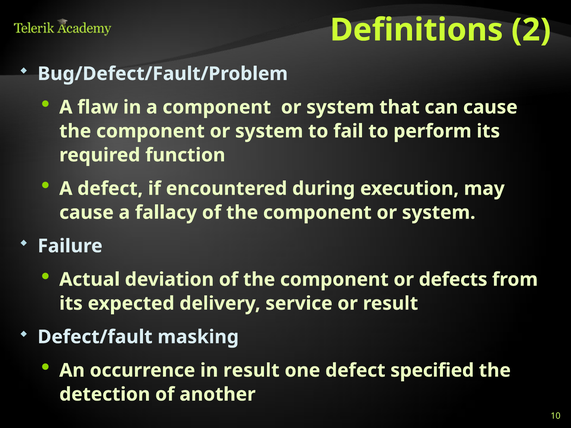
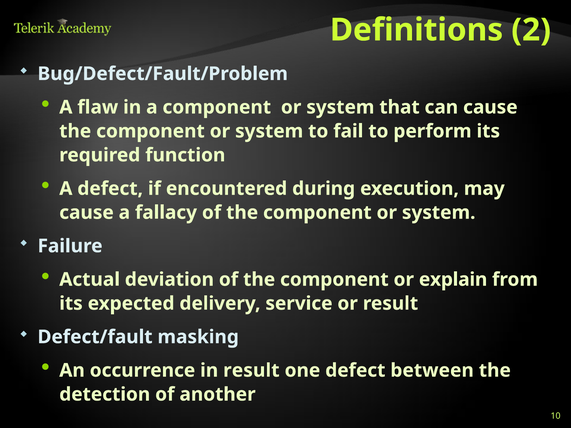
defects: defects -> explain
specified: specified -> between
